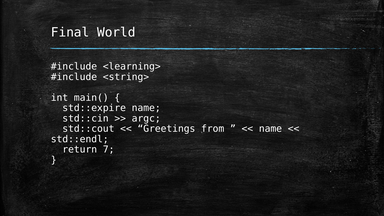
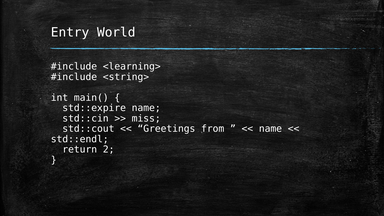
Final: Final -> Entry
argc: argc -> miss
7: 7 -> 2
